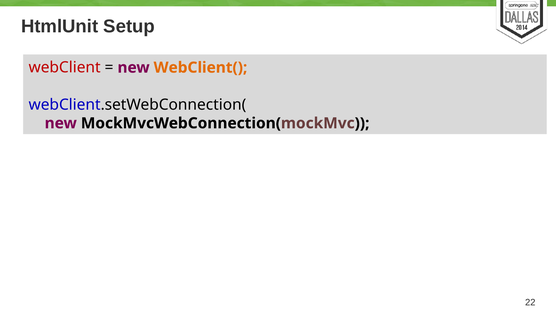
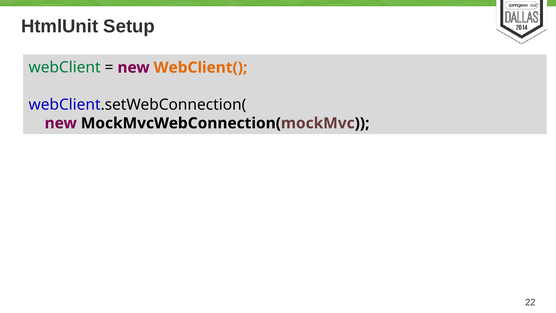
webClient colour: red -> green
